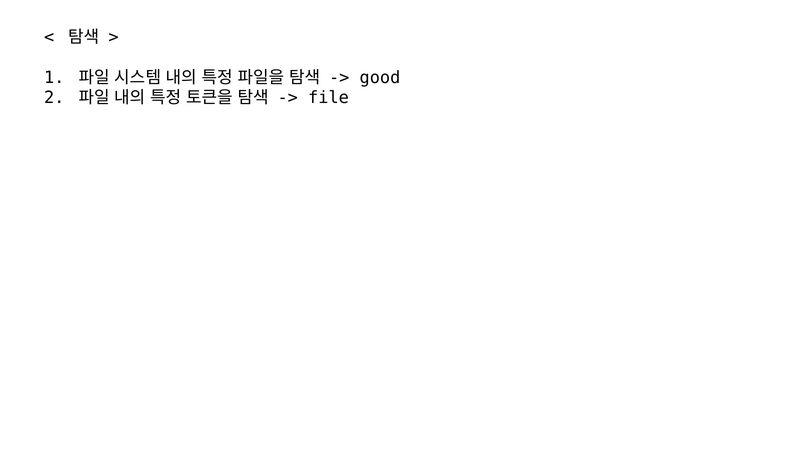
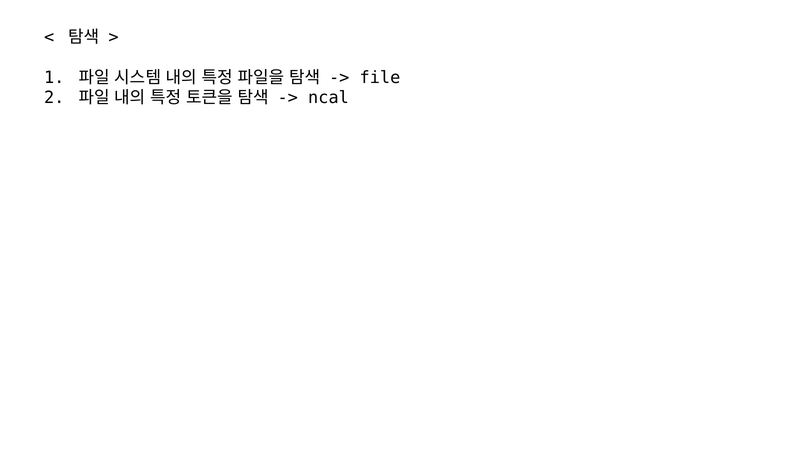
good: good -> file
file: file -> ncal
